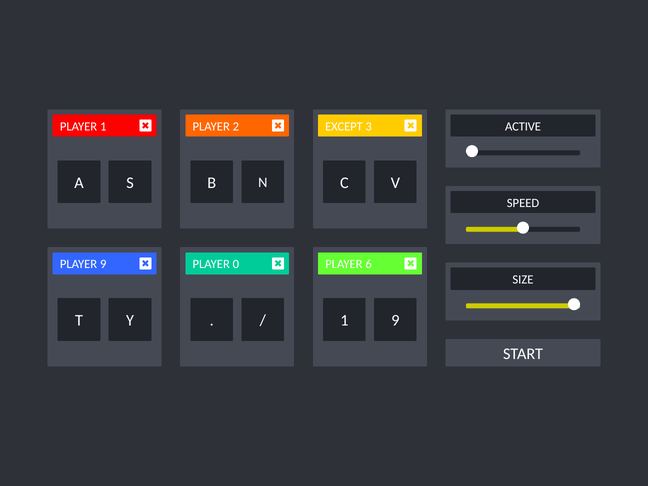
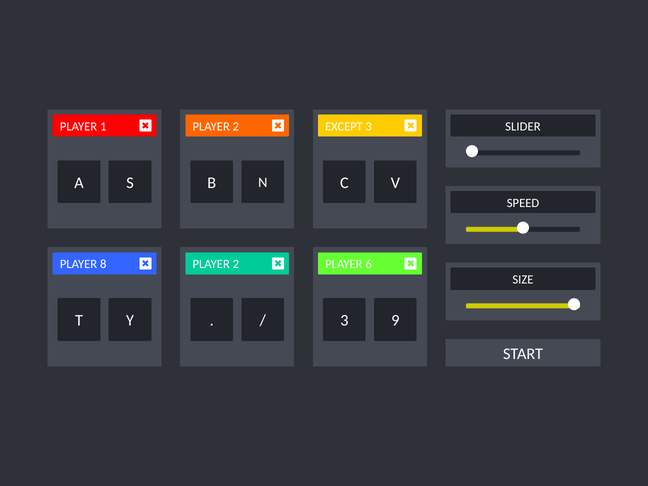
ACTIVE: ACTIVE -> SLIDER
PLAYER 9: 9 -> 8
0 at (236, 264): 0 -> 2
1 at (344, 321): 1 -> 3
